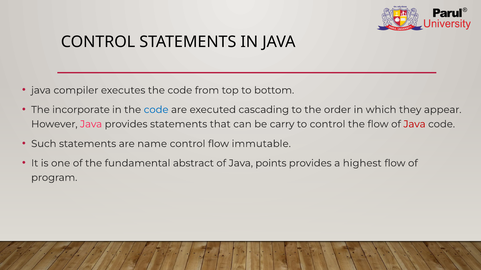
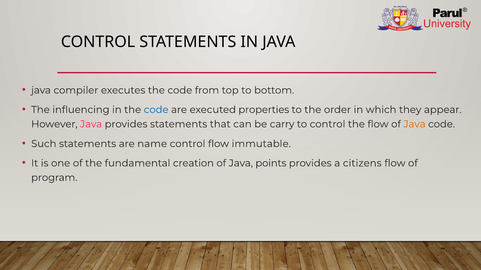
incorporate: incorporate -> influencing
cascading: cascading -> properties
Java at (415, 124) colour: red -> orange
abstract: abstract -> creation
highest: highest -> citizens
